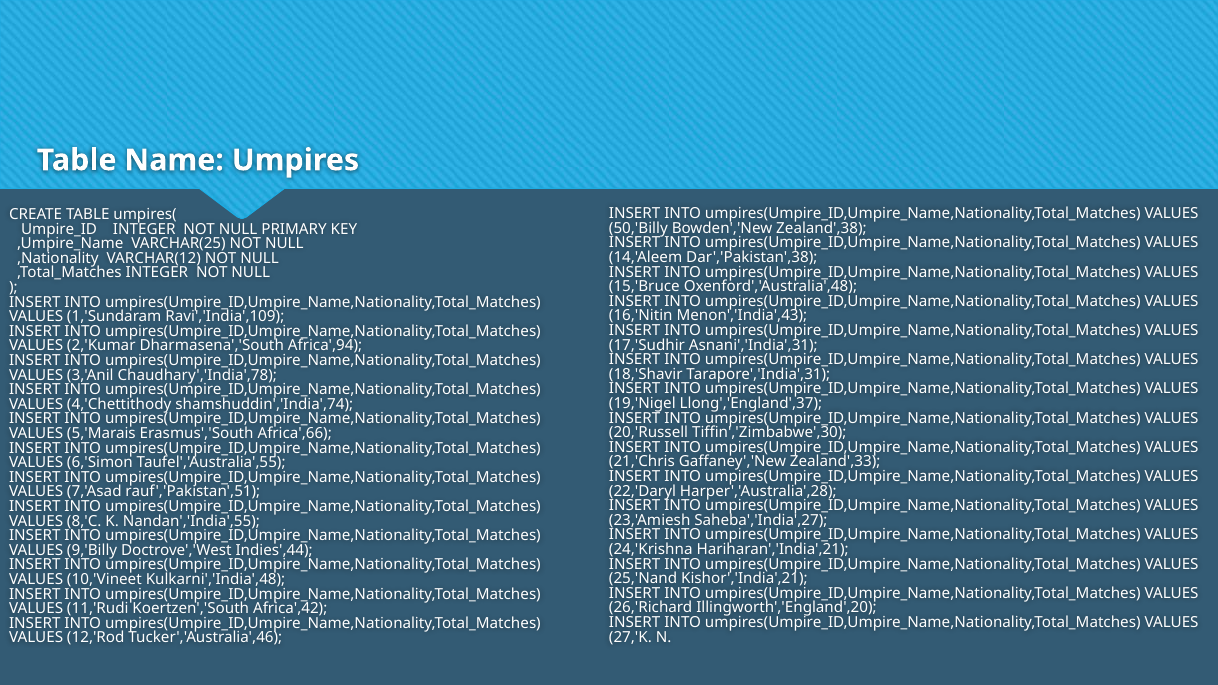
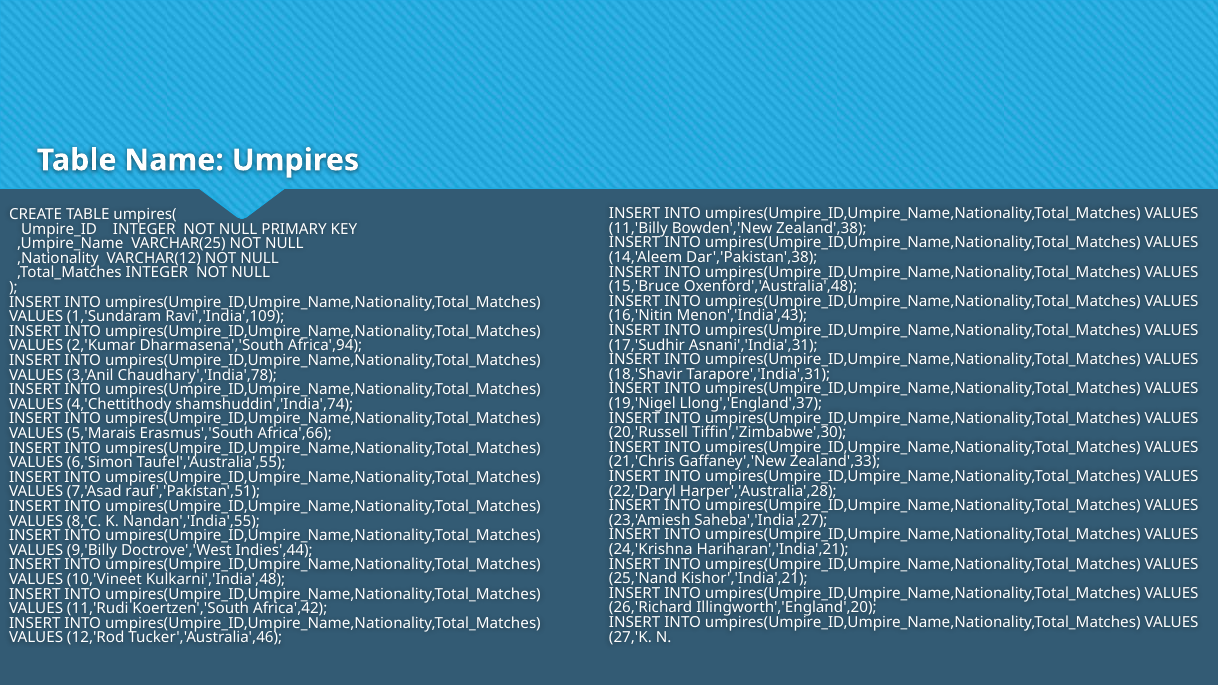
50,'Billy: 50,'Billy -> 11,'Billy
